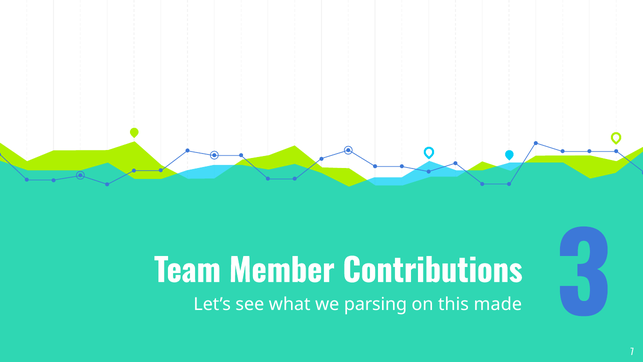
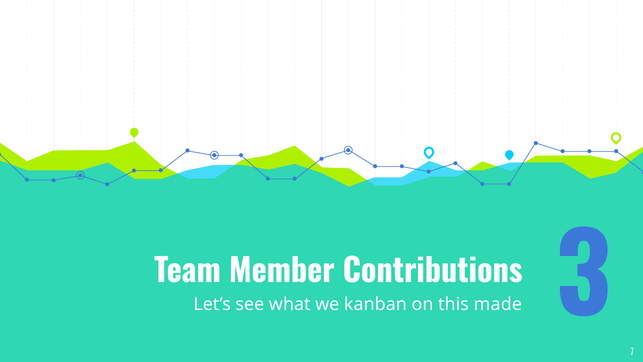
parsing: parsing -> kanban
